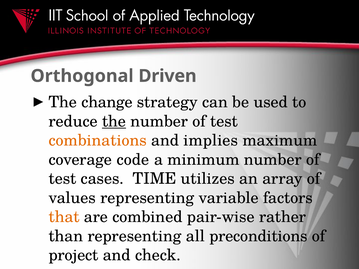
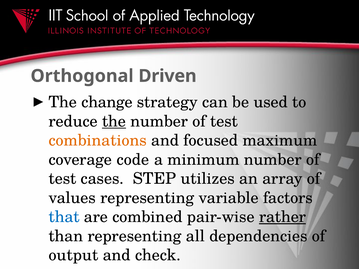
implies: implies -> focused
TIME: TIME -> STEP
that colour: orange -> blue
rather underline: none -> present
preconditions: preconditions -> dependencies
project: project -> output
